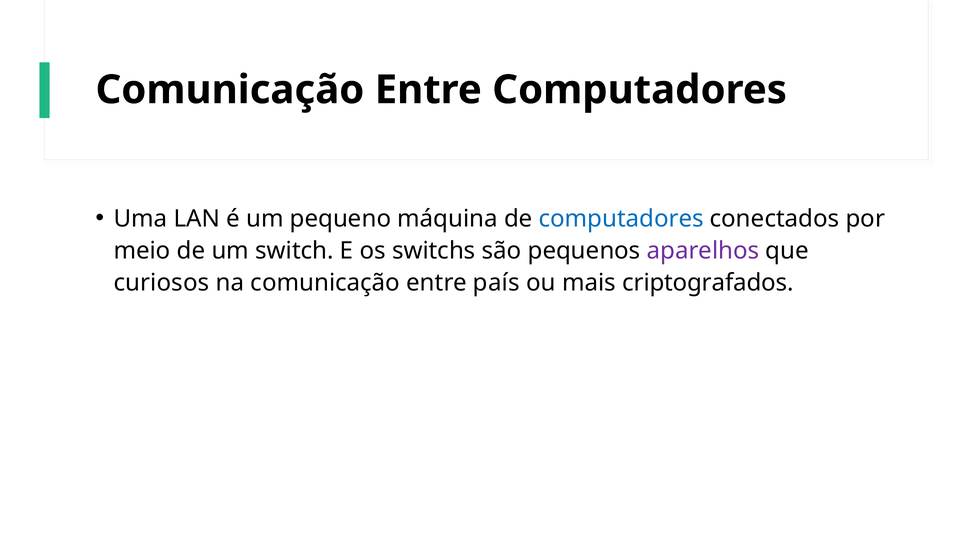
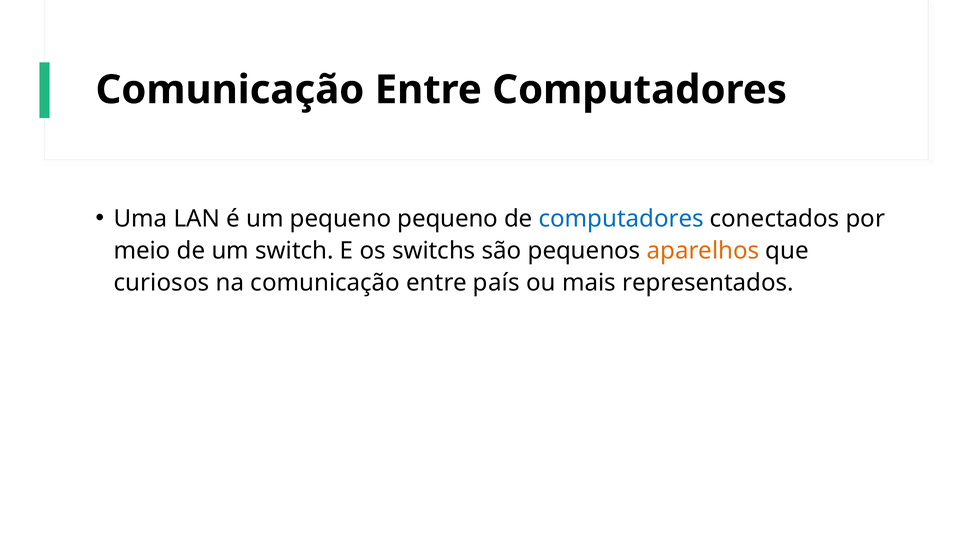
pequeno máquina: máquina -> pequeno
aparelhos colour: purple -> orange
criptografados: criptografados -> representados
